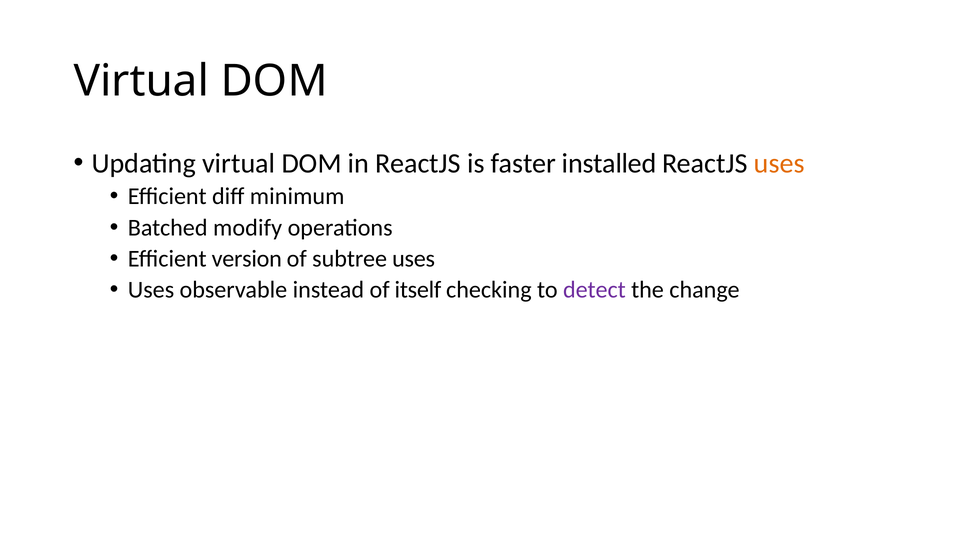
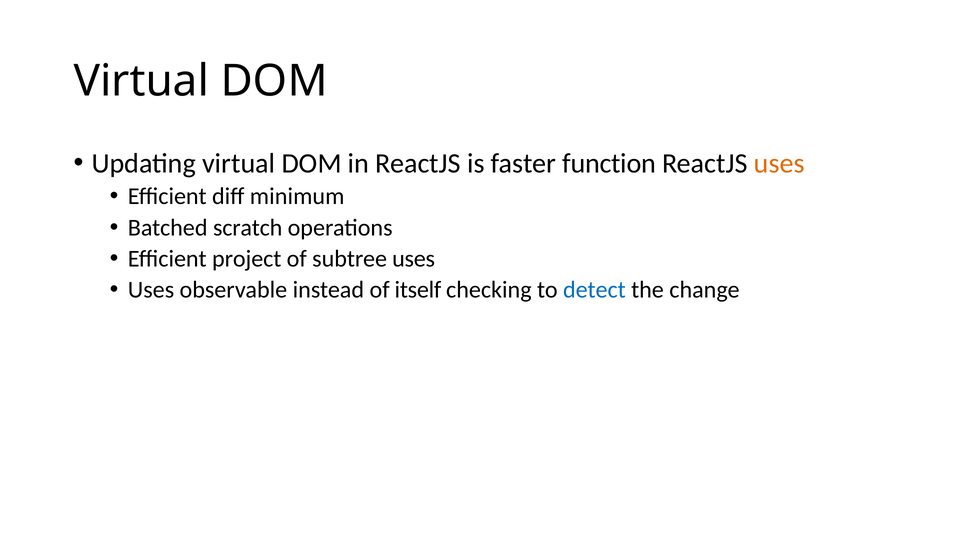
installed: installed -> function
modify: modify -> scratch
version: version -> project
detect colour: purple -> blue
